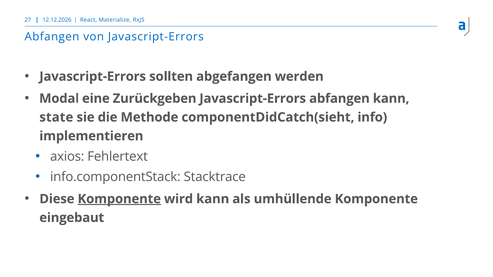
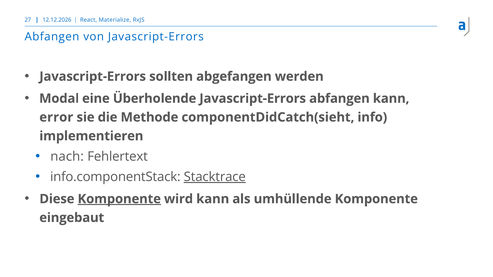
Zurückgeben: Zurückgeben -> Überholende
state: state -> error
axios: axios -> nach
Stacktrace underline: none -> present
